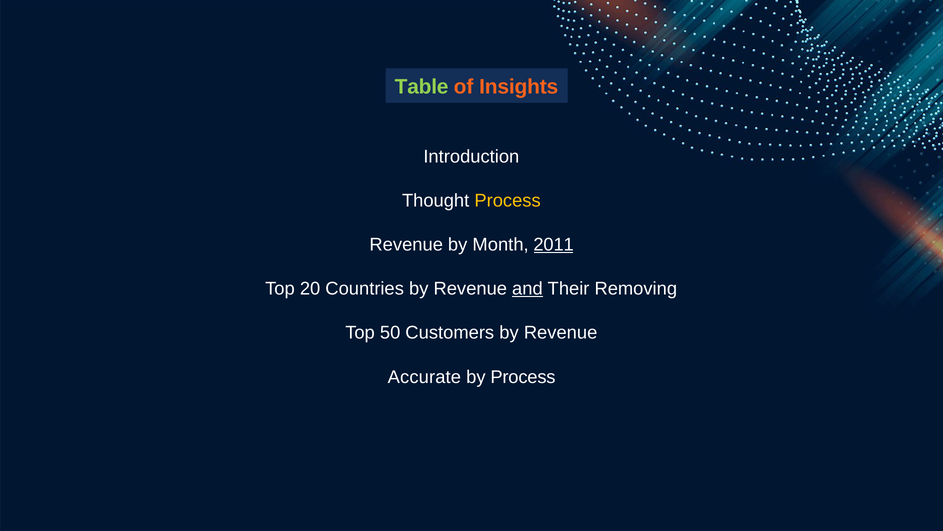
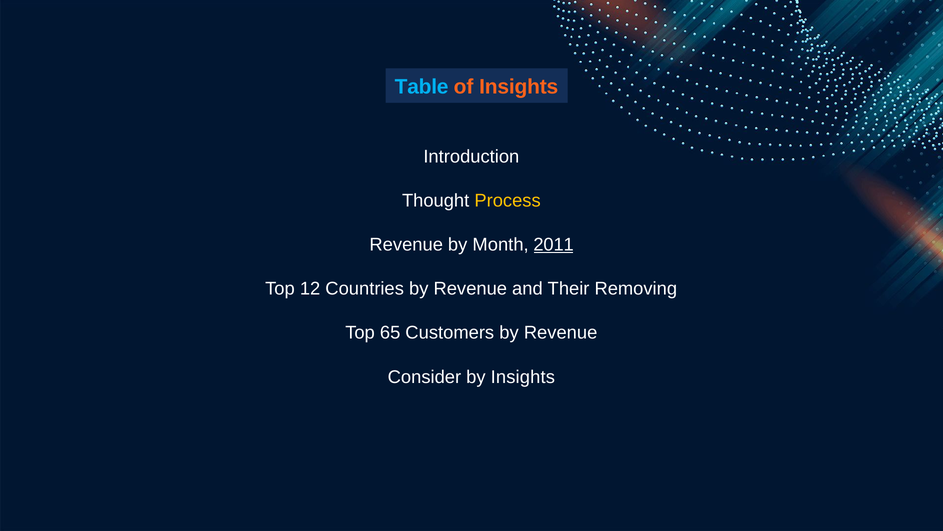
Table colour: light green -> light blue
20: 20 -> 12
and underline: present -> none
50: 50 -> 65
Accurate: Accurate -> Consider
by Process: Process -> Insights
